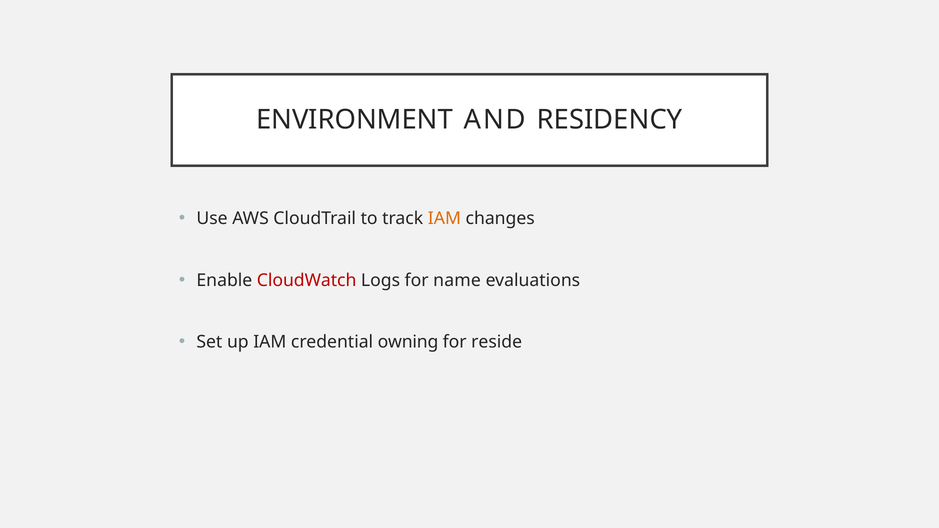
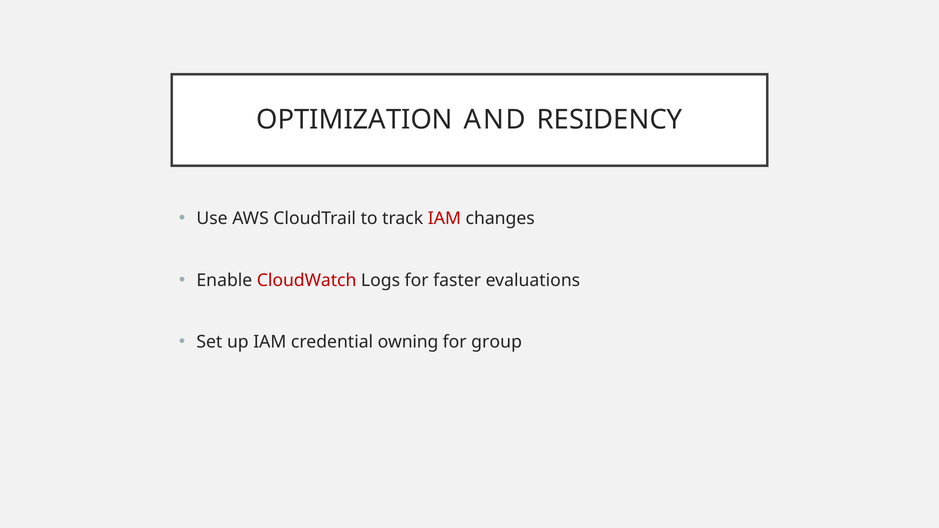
ENVIRONMENT: ENVIRONMENT -> OPTIMIZATION
IAM at (444, 218) colour: orange -> red
name: name -> faster
reside: reside -> group
